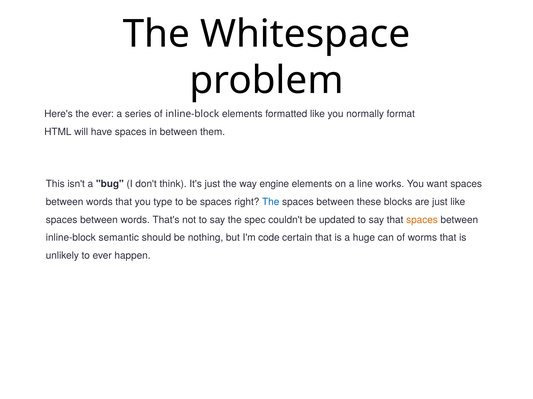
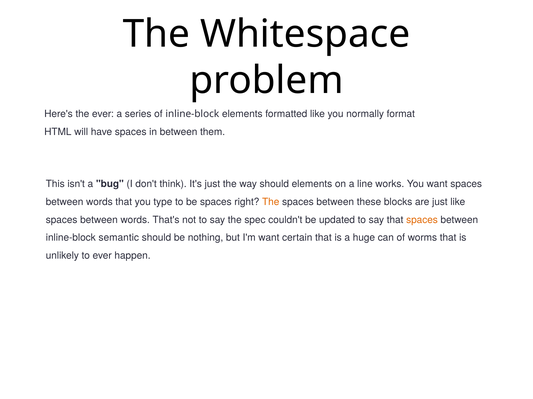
way engine: engine -> should
The at (271, 202) colour: blue -> orange
I'm code: code -> want
